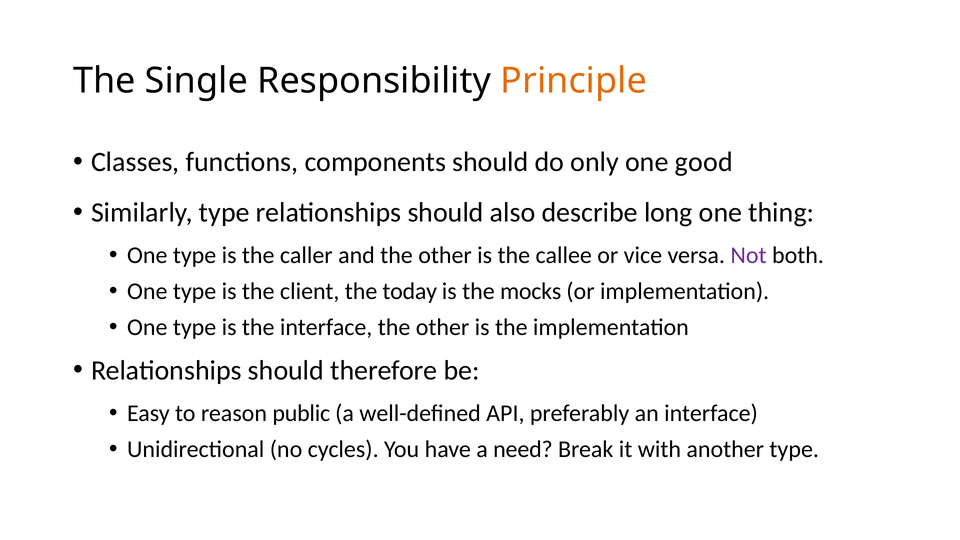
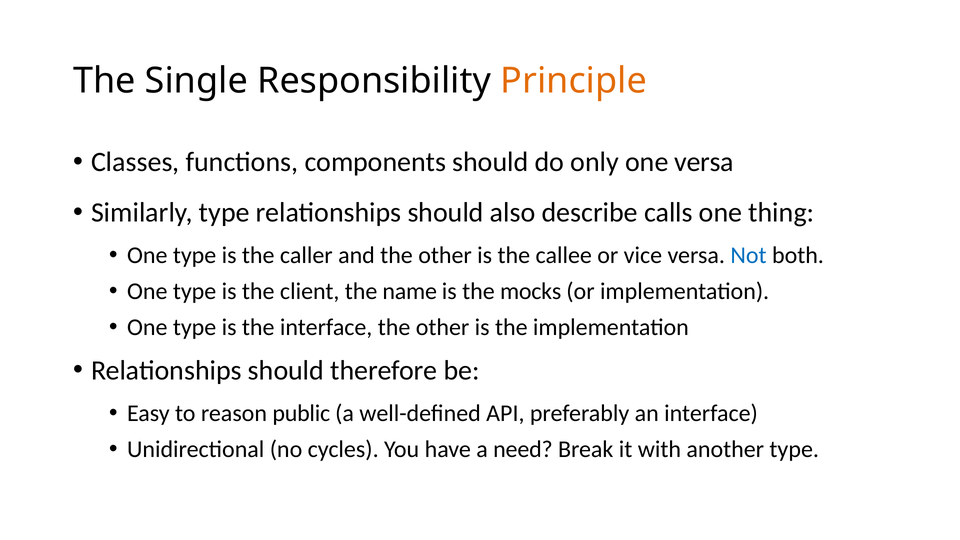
one good: good -> versa
long: long -> calls
Not colour: purple -> blue
today: today -> name
